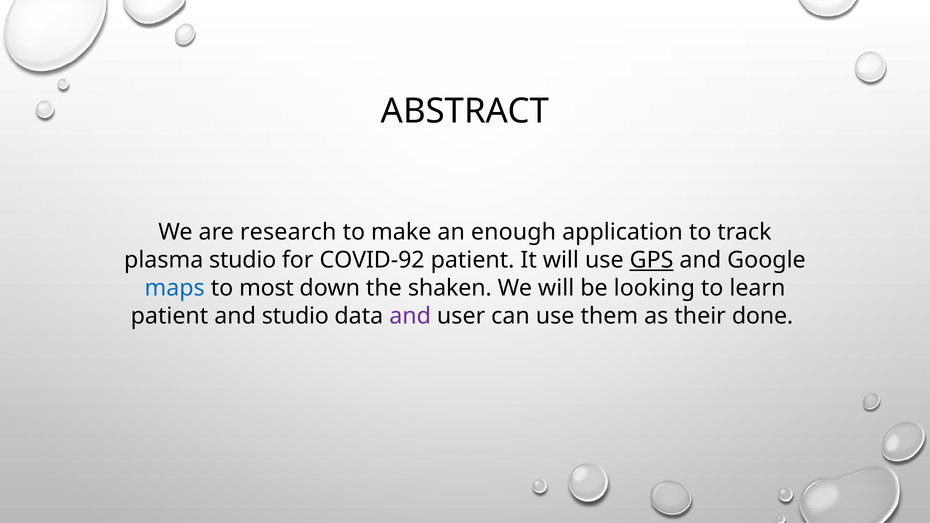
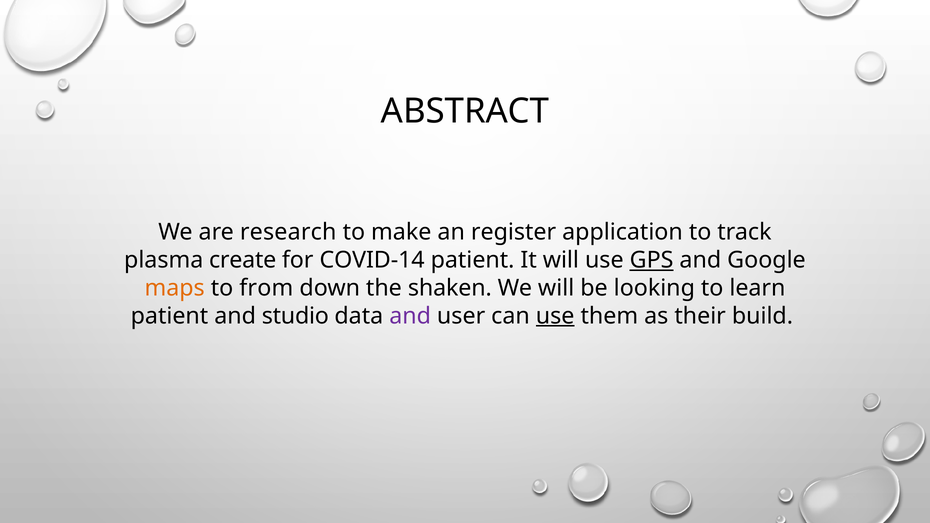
enough: enough -> register
plasma studio: studio -> create
COVID-92: COVID-92 -> COVID-14
maps colour: blue -> orange
most: most -> from
use at (555, 316) underline: none -> present
done: done -> build
